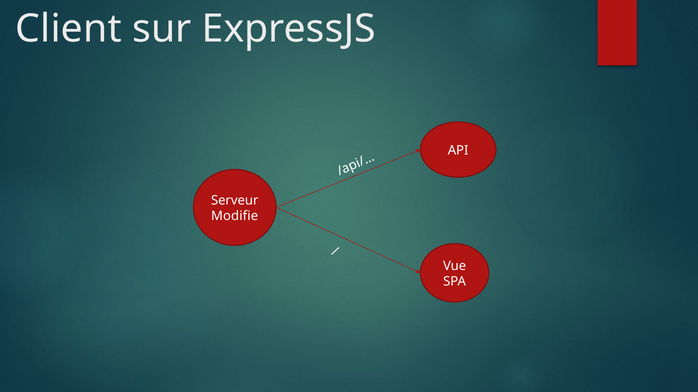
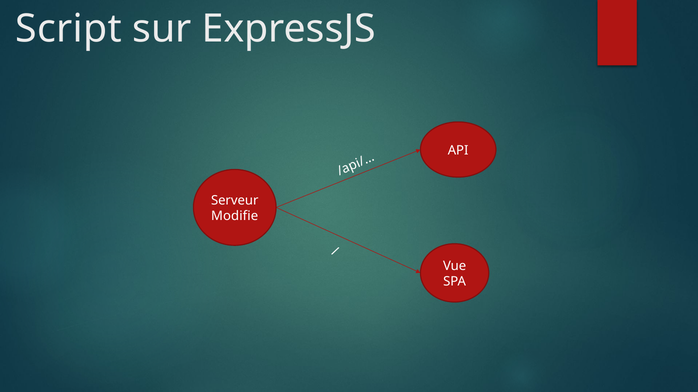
Client: Client -> Script
